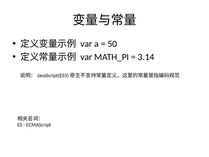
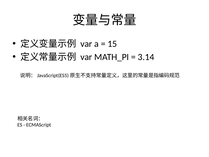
50: 50 -> 15
